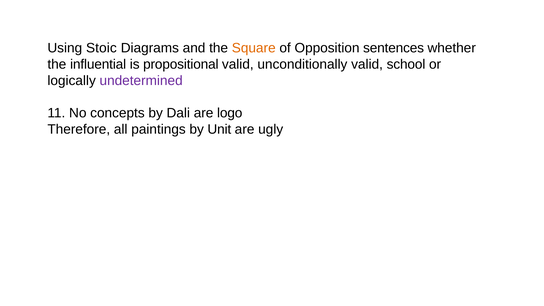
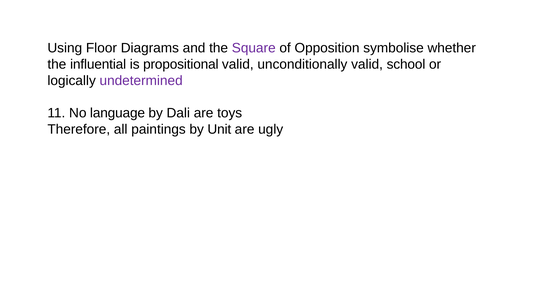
Stoic: Stoic -> Floor
Square colour: orange -> purple
sentences: sentences -> symbolise
concepts: concepts -> language
logo: logo -> toys
